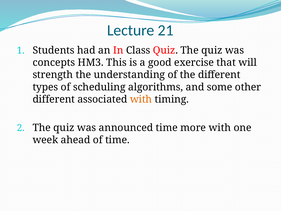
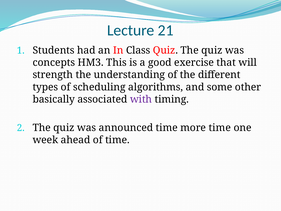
different at (54, 99): different -> basically
with at (141, 99) colour: orange -> purple
more with: with -> time
